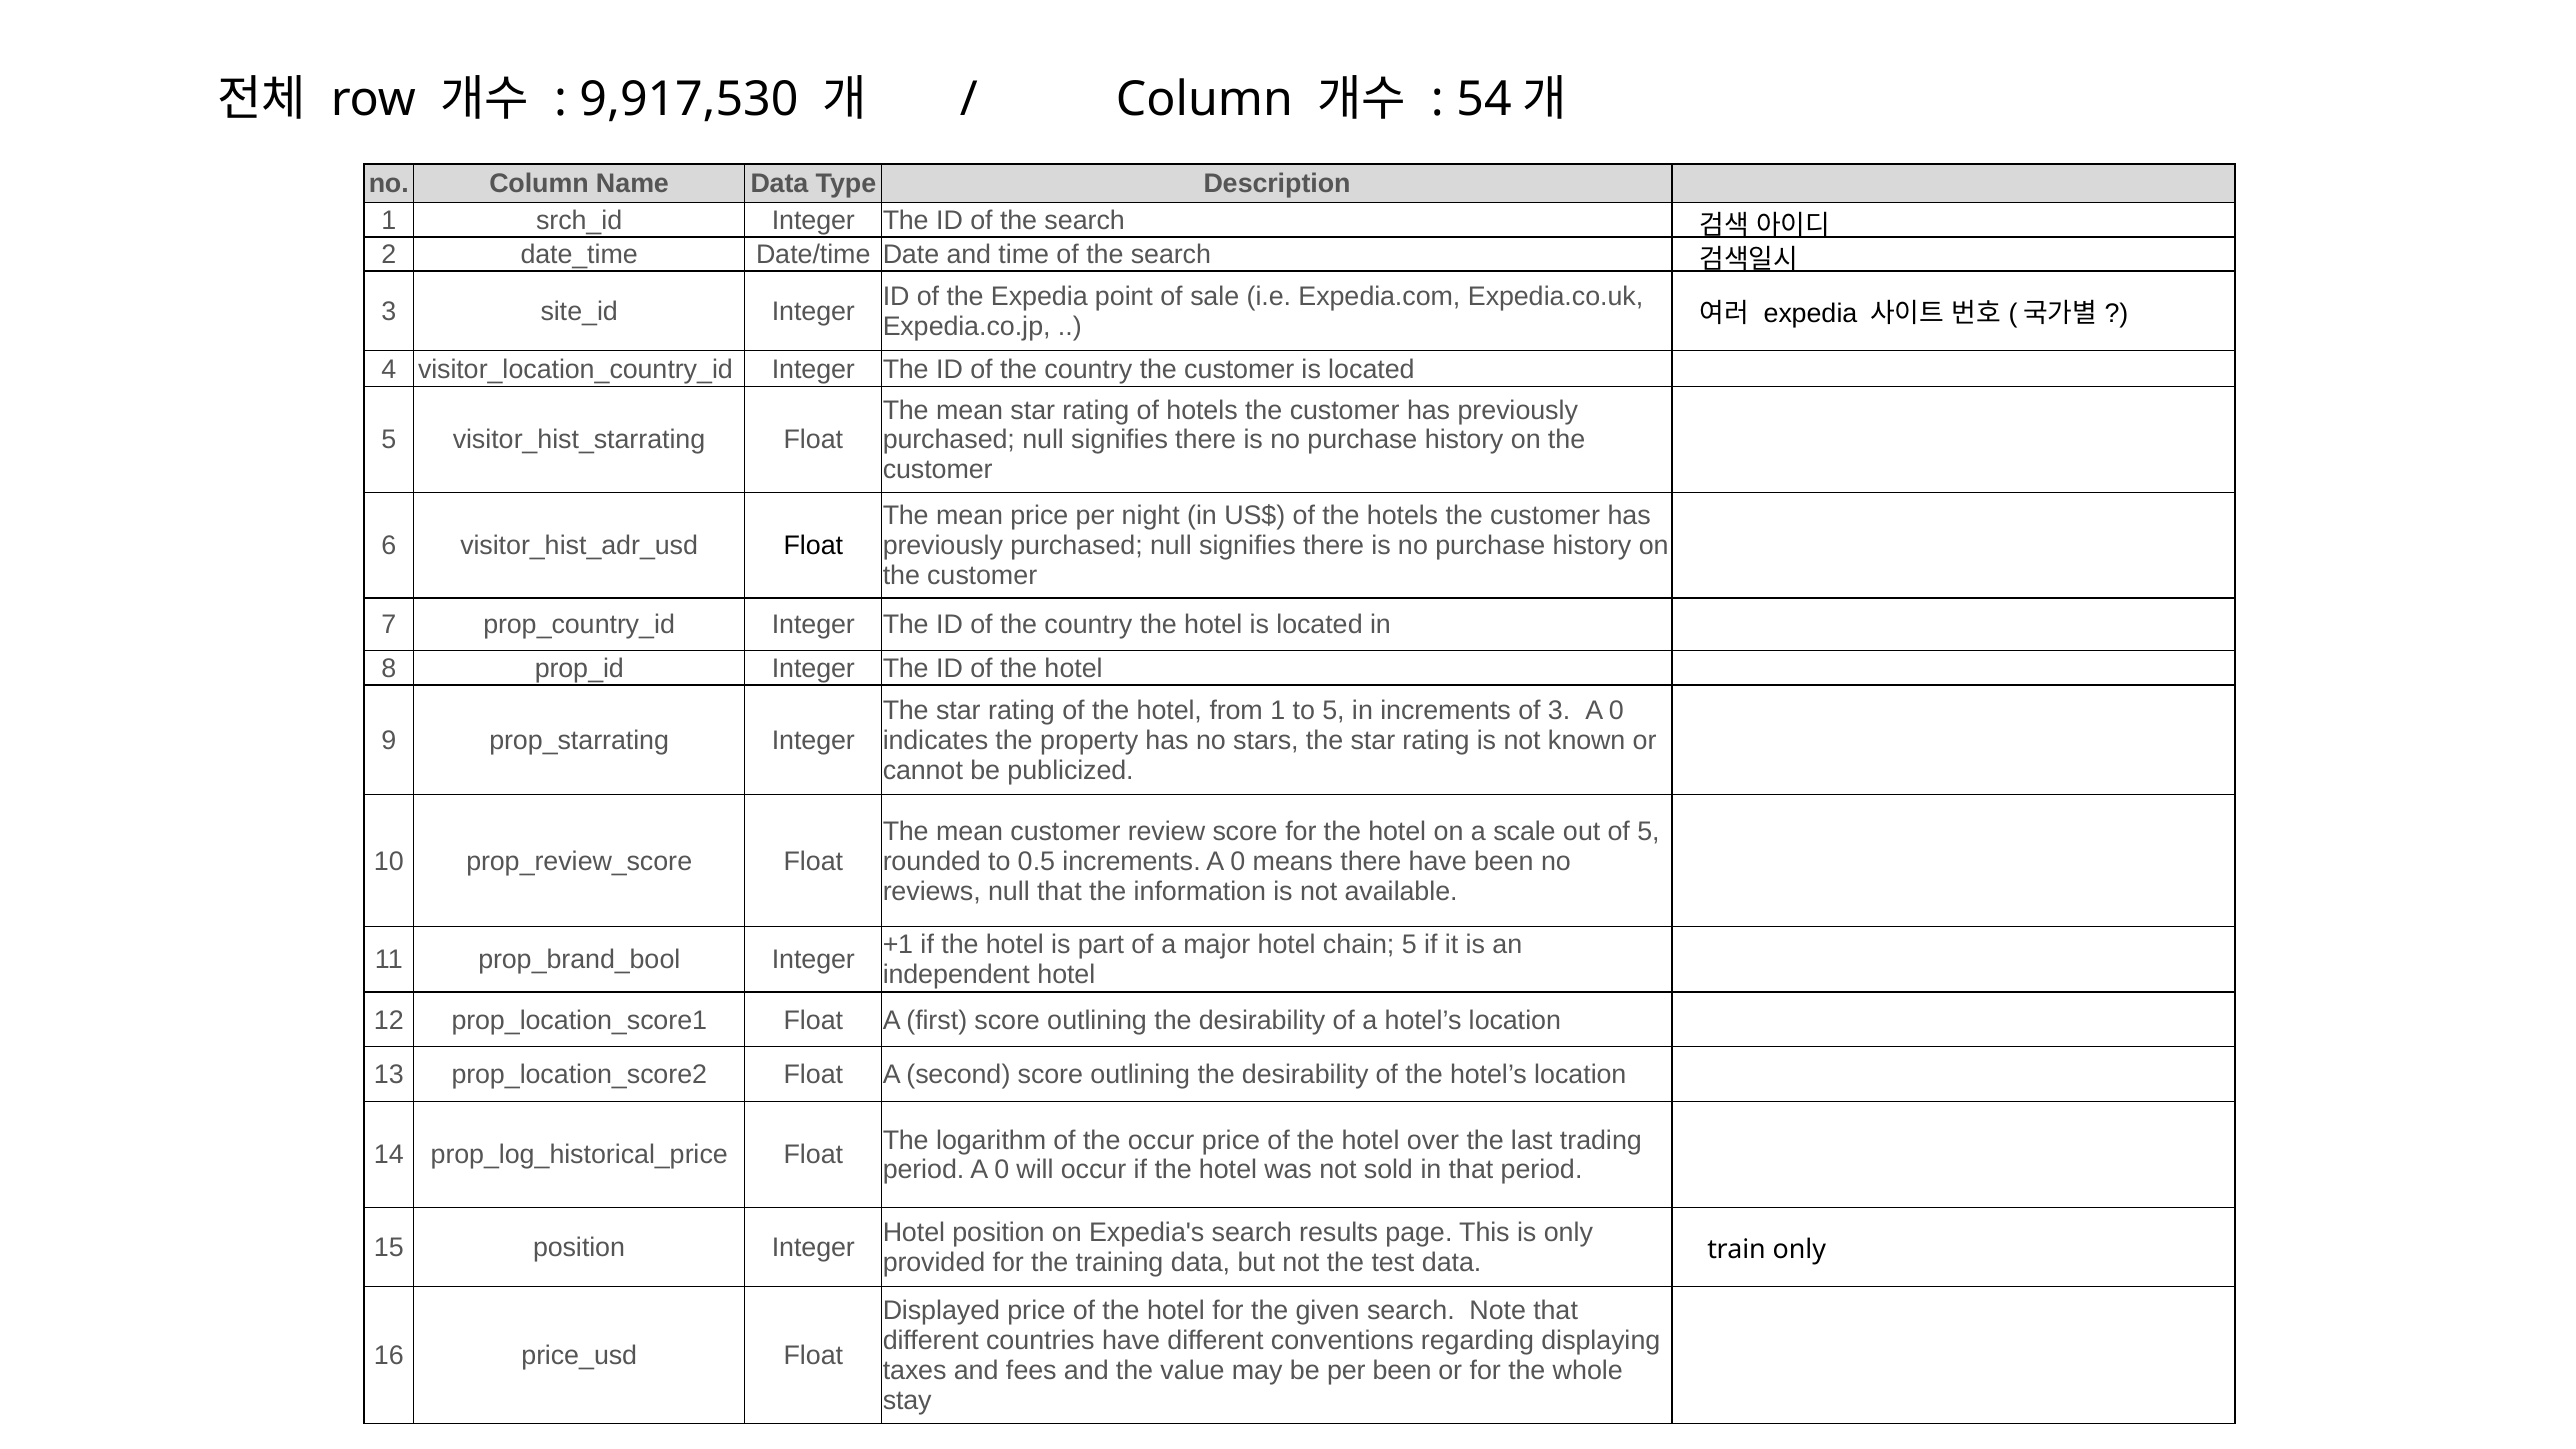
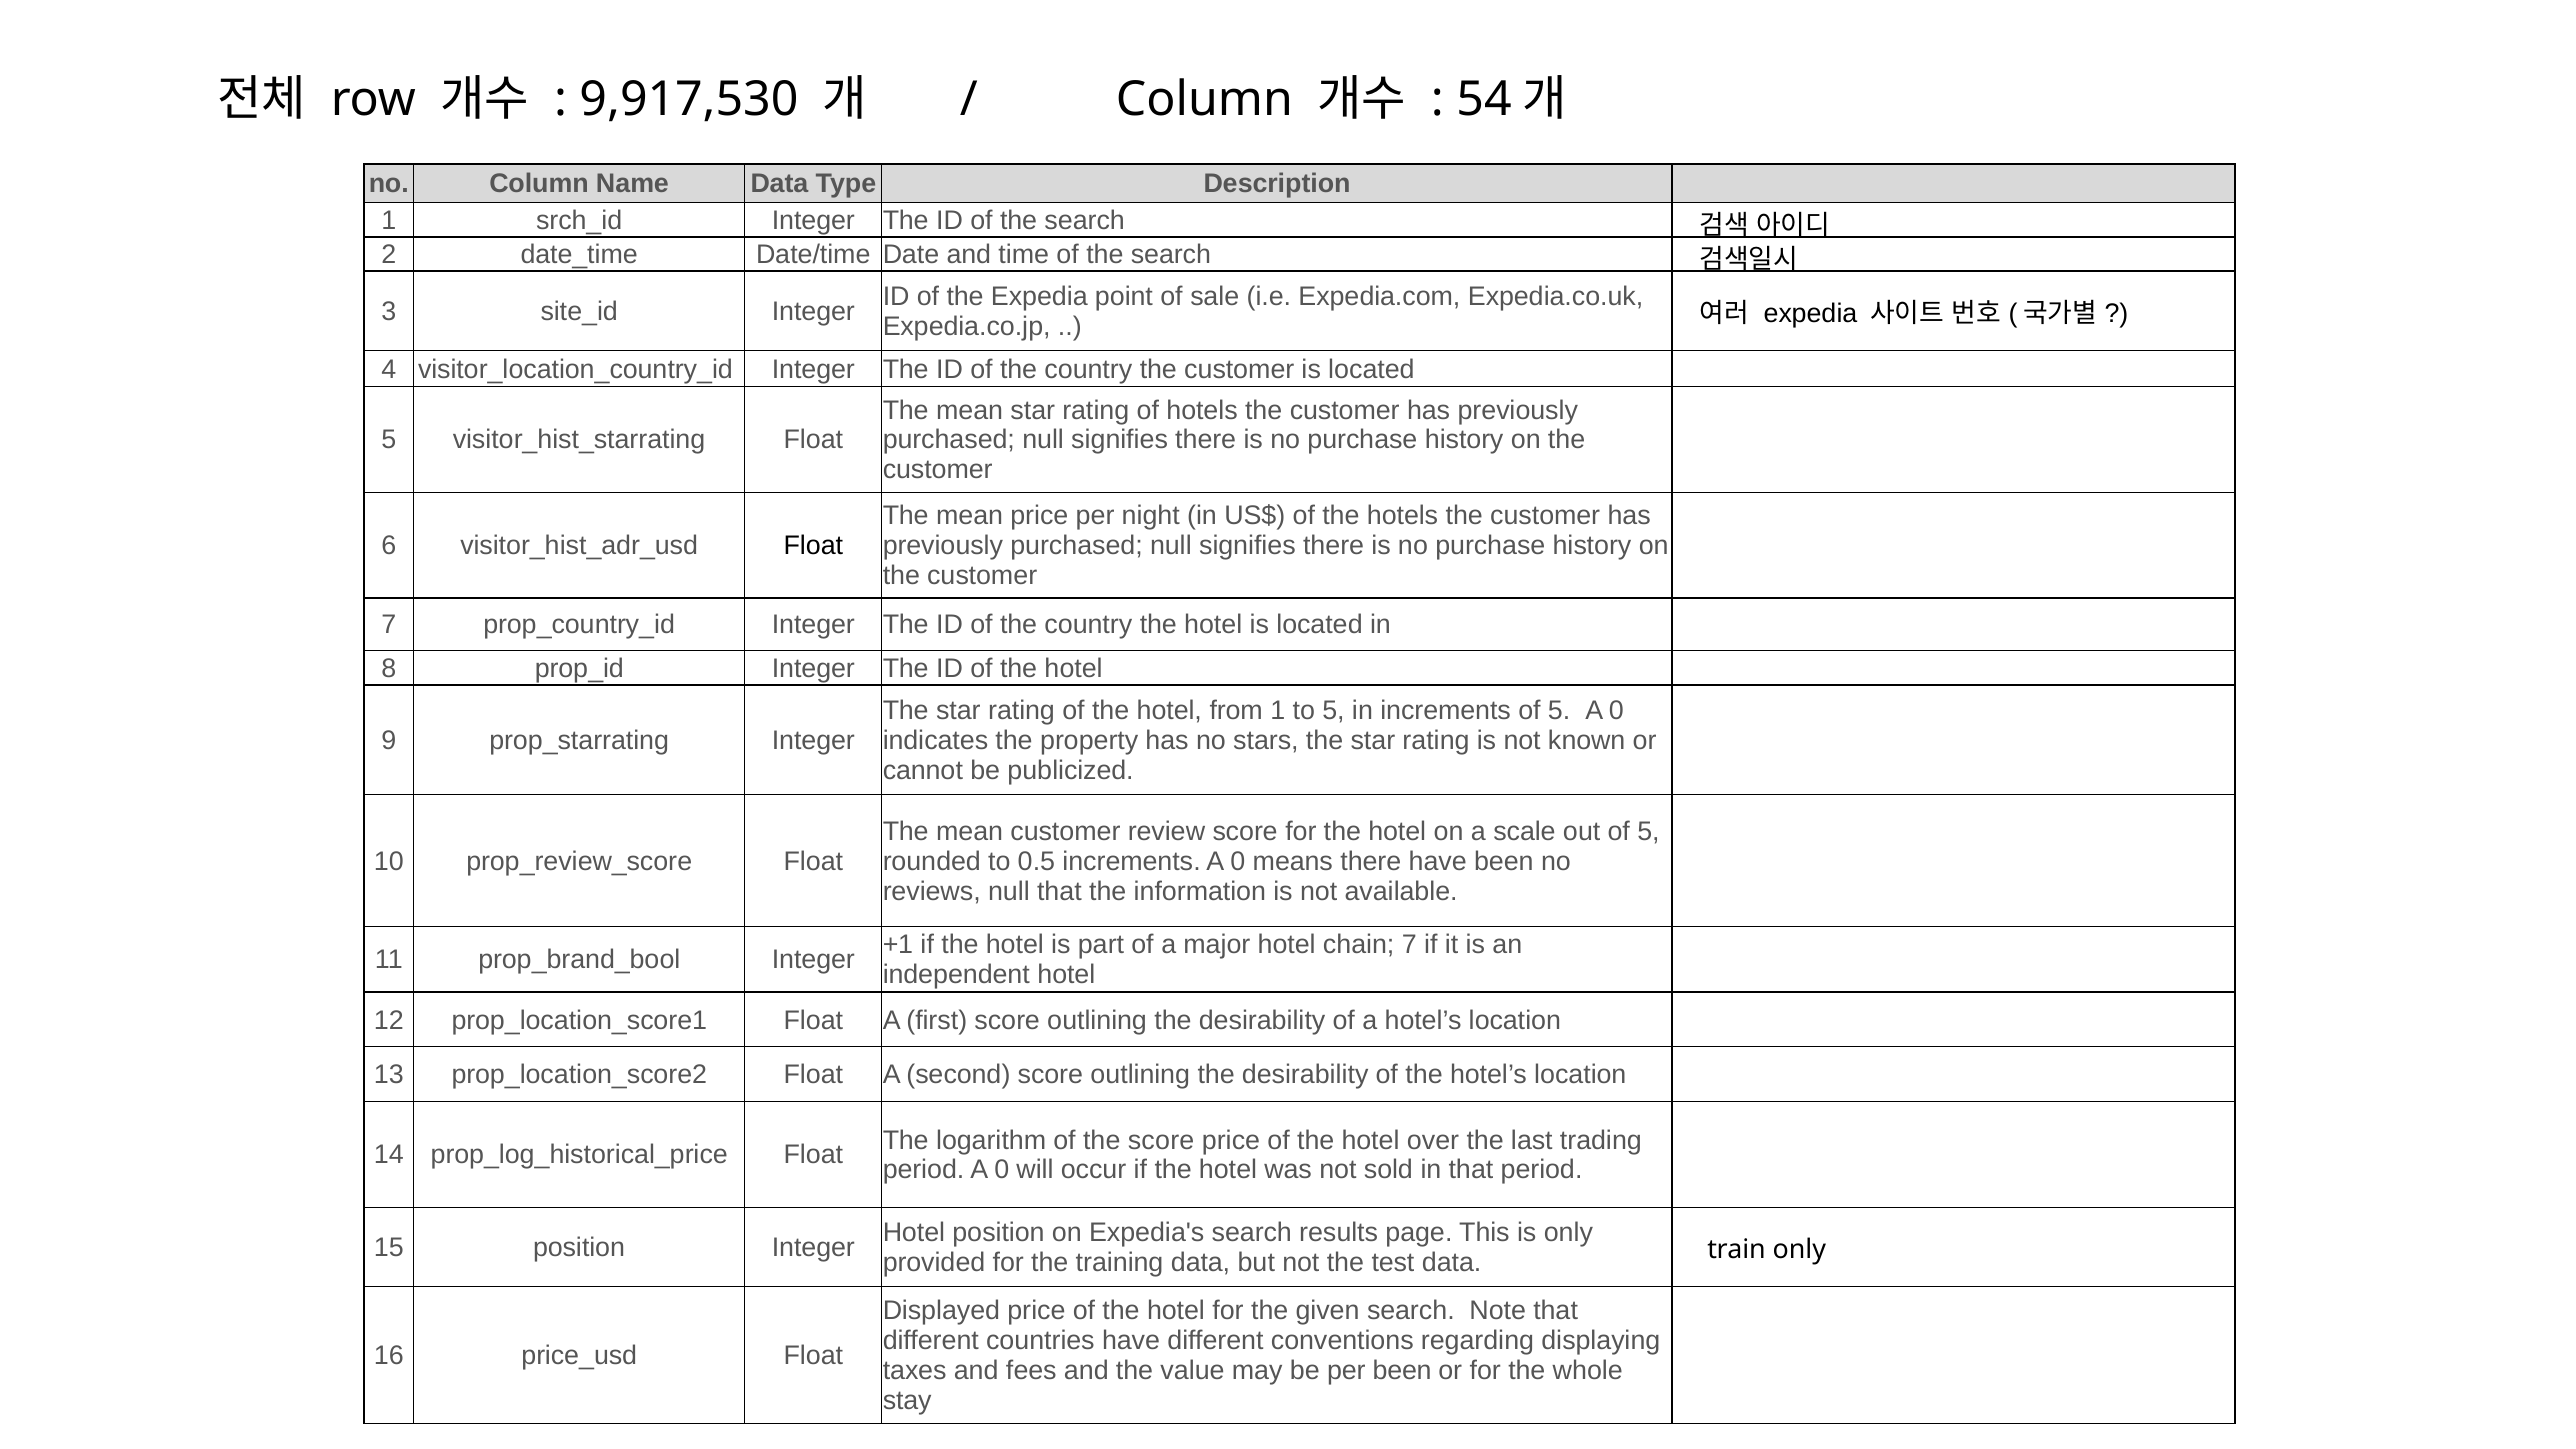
increments of 3: 3 -> 5
chain 5: 5 -> 7
the occur: occur -> score
